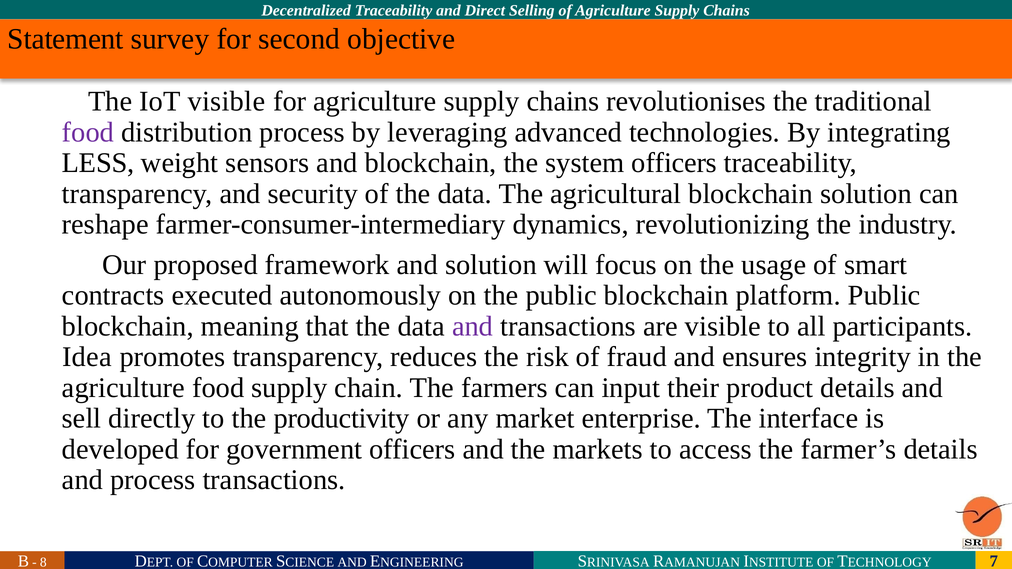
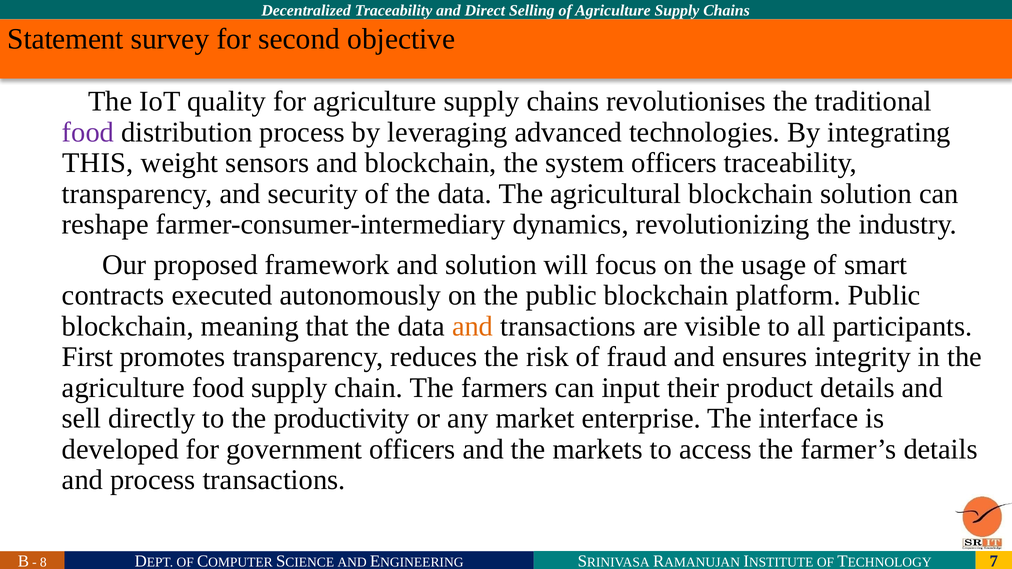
IoT visible: visible -> quality
LESS: LESS -> THIS
and at (473, 326) colour: purple -> orange
Idea: Idea -> First
